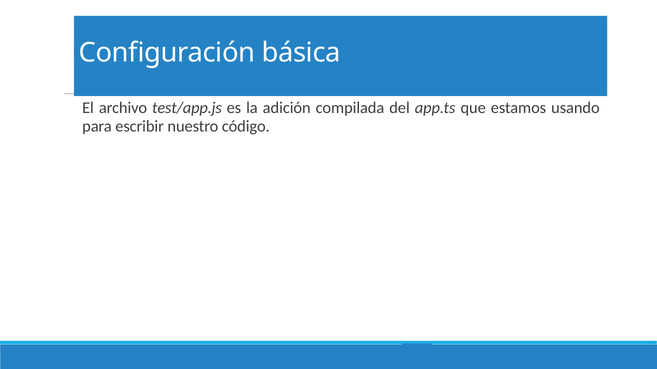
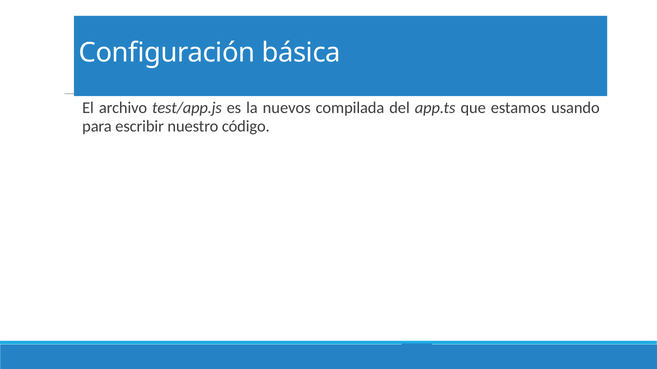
adición: adición -> nuevos
